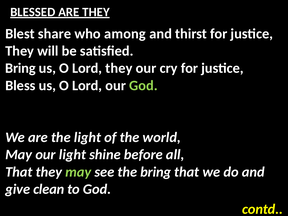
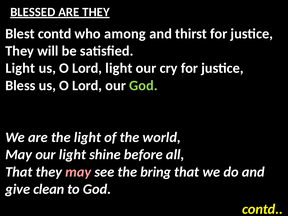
Blest share: share -> contd
Bring at (20, 68): Bring -> Light
Lord they: they -> light
may at (78, 172) colour: light green -> pink
